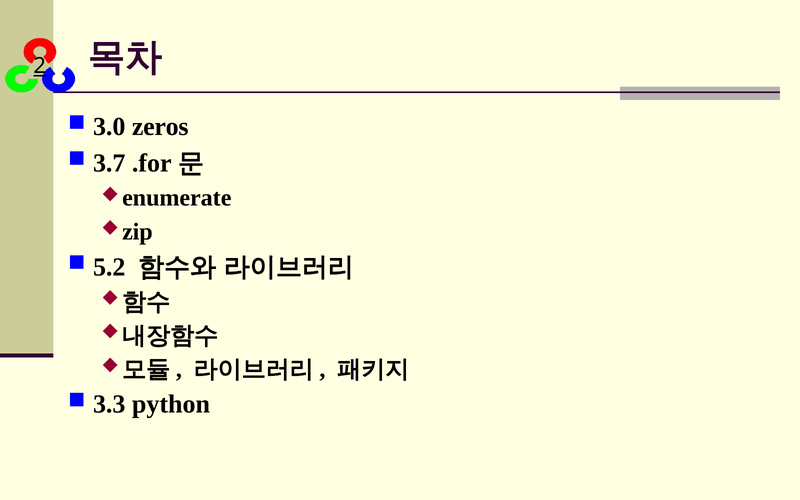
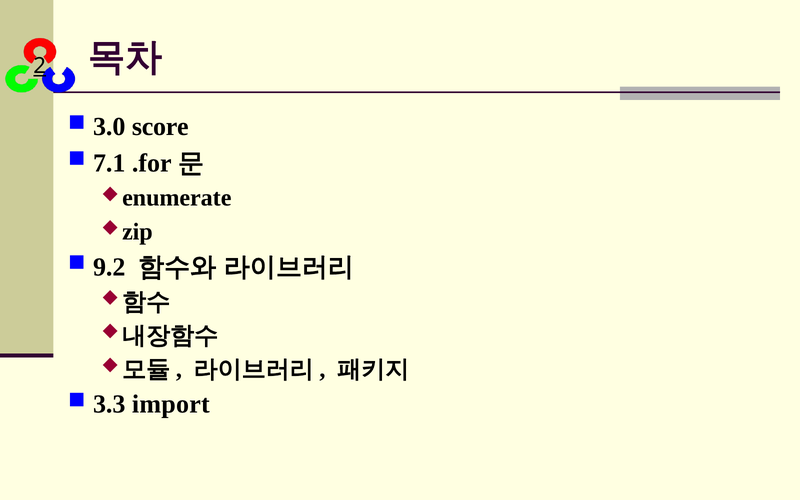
zeros: zeros -> score
3.7: 3.7 -> 7.1
5.2: 5.2 -> 9.2
python: python -> import
